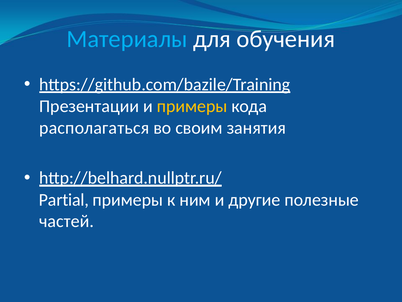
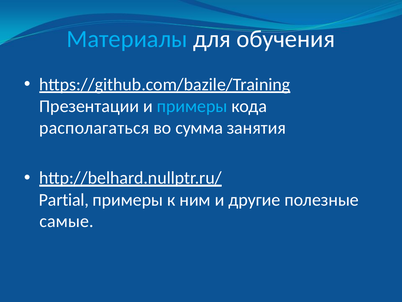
примеры at (192, 106) colour: yellow -> light blue
своим: своим -> сумма
частей: частей -> самые
